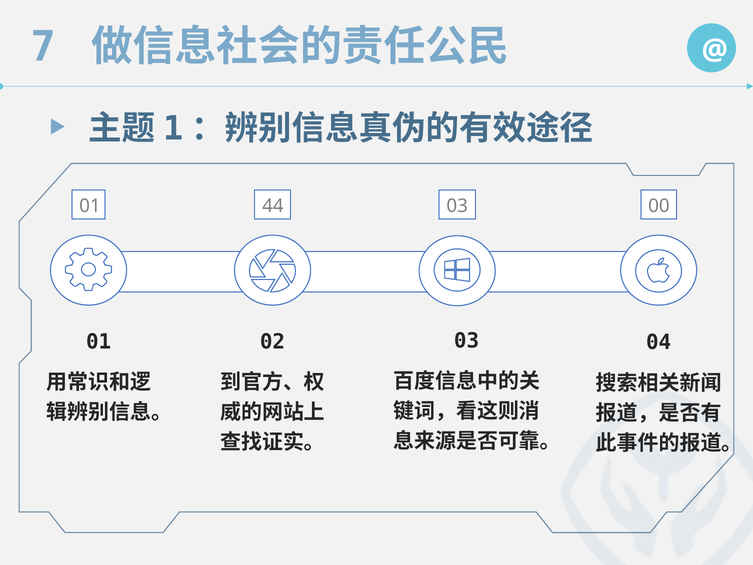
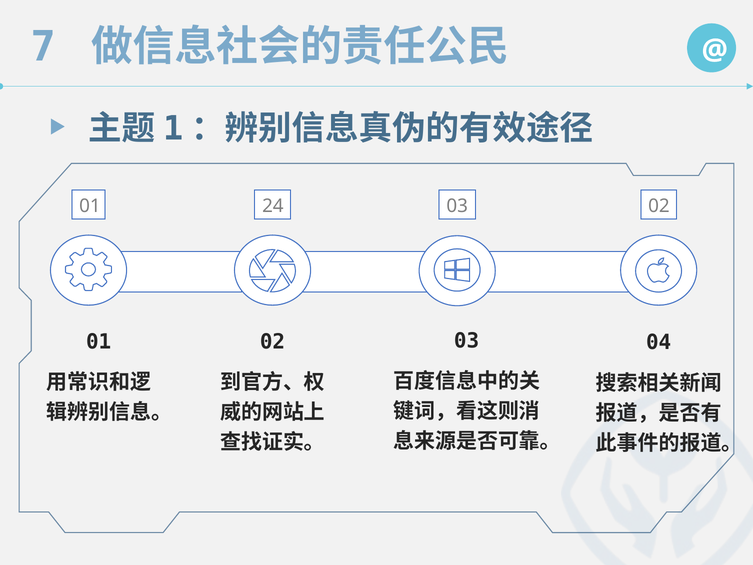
44: 44 -> 24
03 00: 00 -> 02
